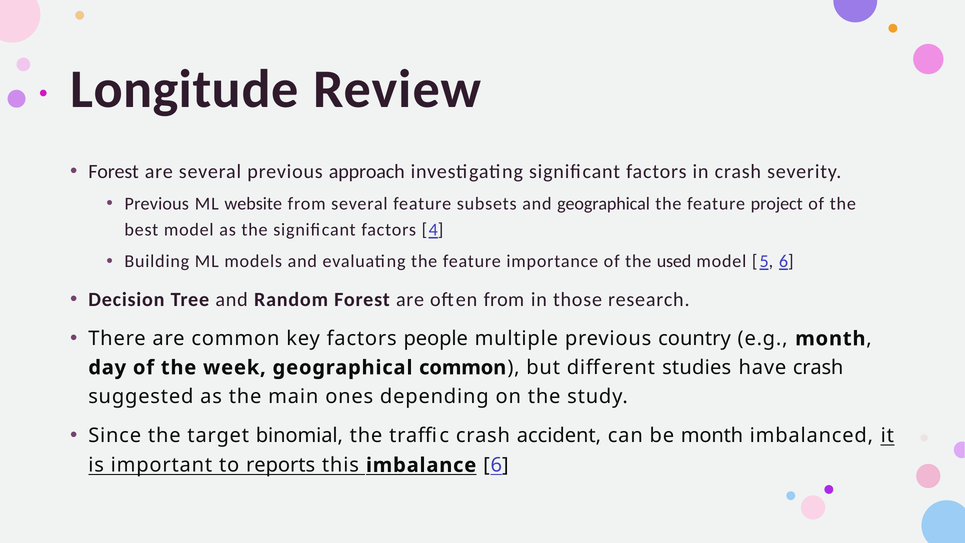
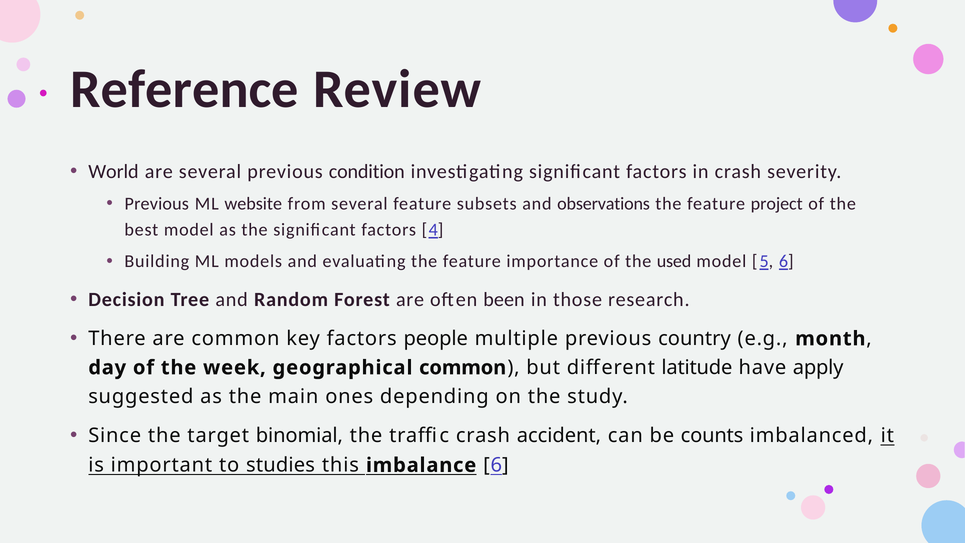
Longitude: Longitude -> Reference
Forest at (114, 171): Forest -> World
approach: approach -> condition
and geographical: geographical -> observations
often from: from -> been
studies: studies -> latitude
have crash: crash -> apply
be month: month -> counts
reports: reports -> studies
